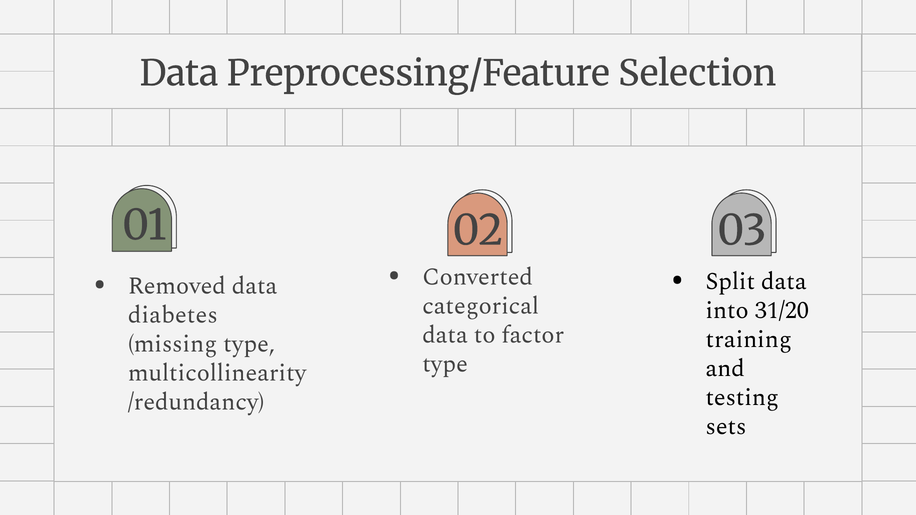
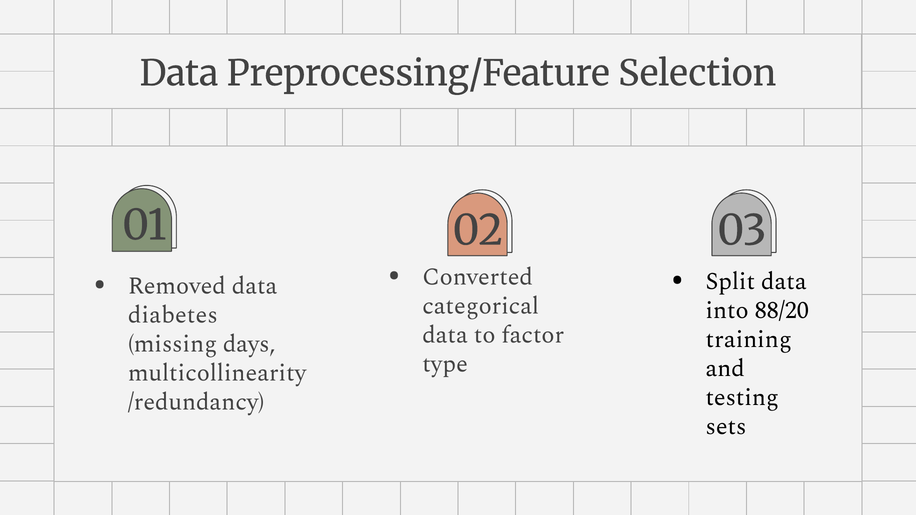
31/20: 31/20 -> 88/20
missing type: type -> days
